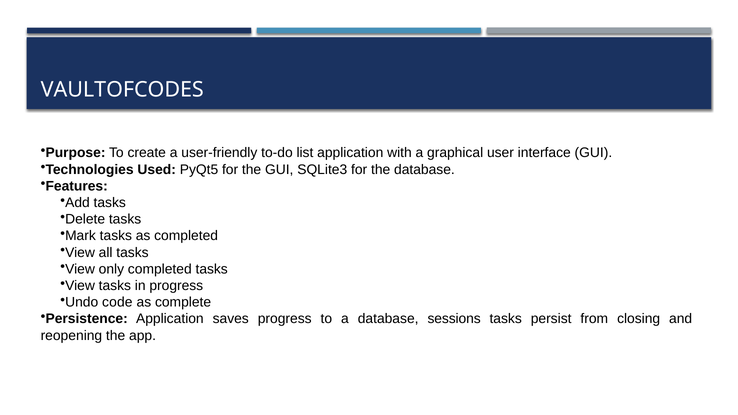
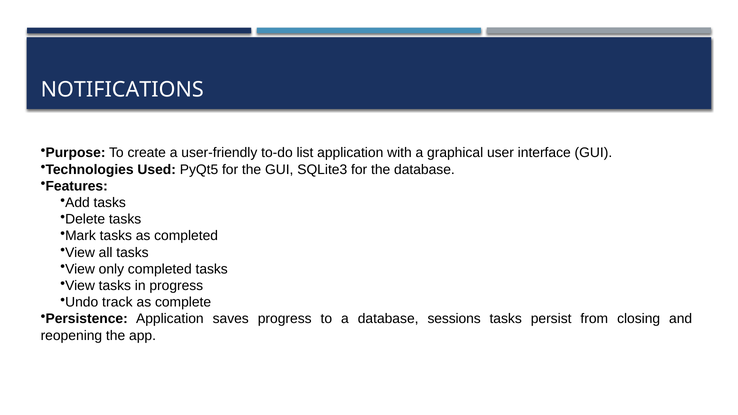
VAULTOFCODES: VAULTOFCODES -> NOTIFICATIONS
code: code -> track
